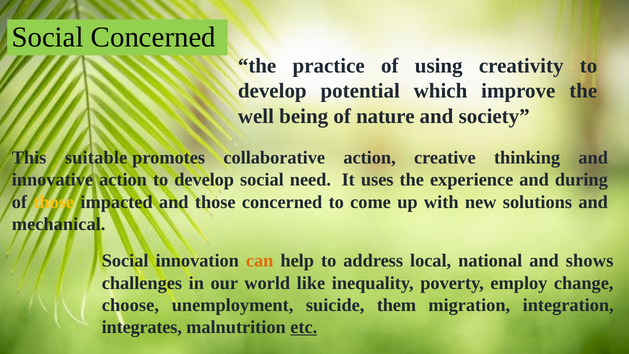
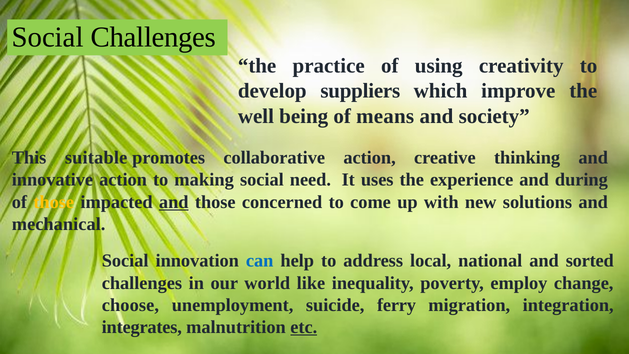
Social Concerned: Concerned -> Challenges
potential: potential -> suppliers
nature: nature -> means
action to develop: develop -> making
and at (174, 202) underline: none -> present
can colour: orange -> blue
shows: shows -> sorted
them: them -> ferry
